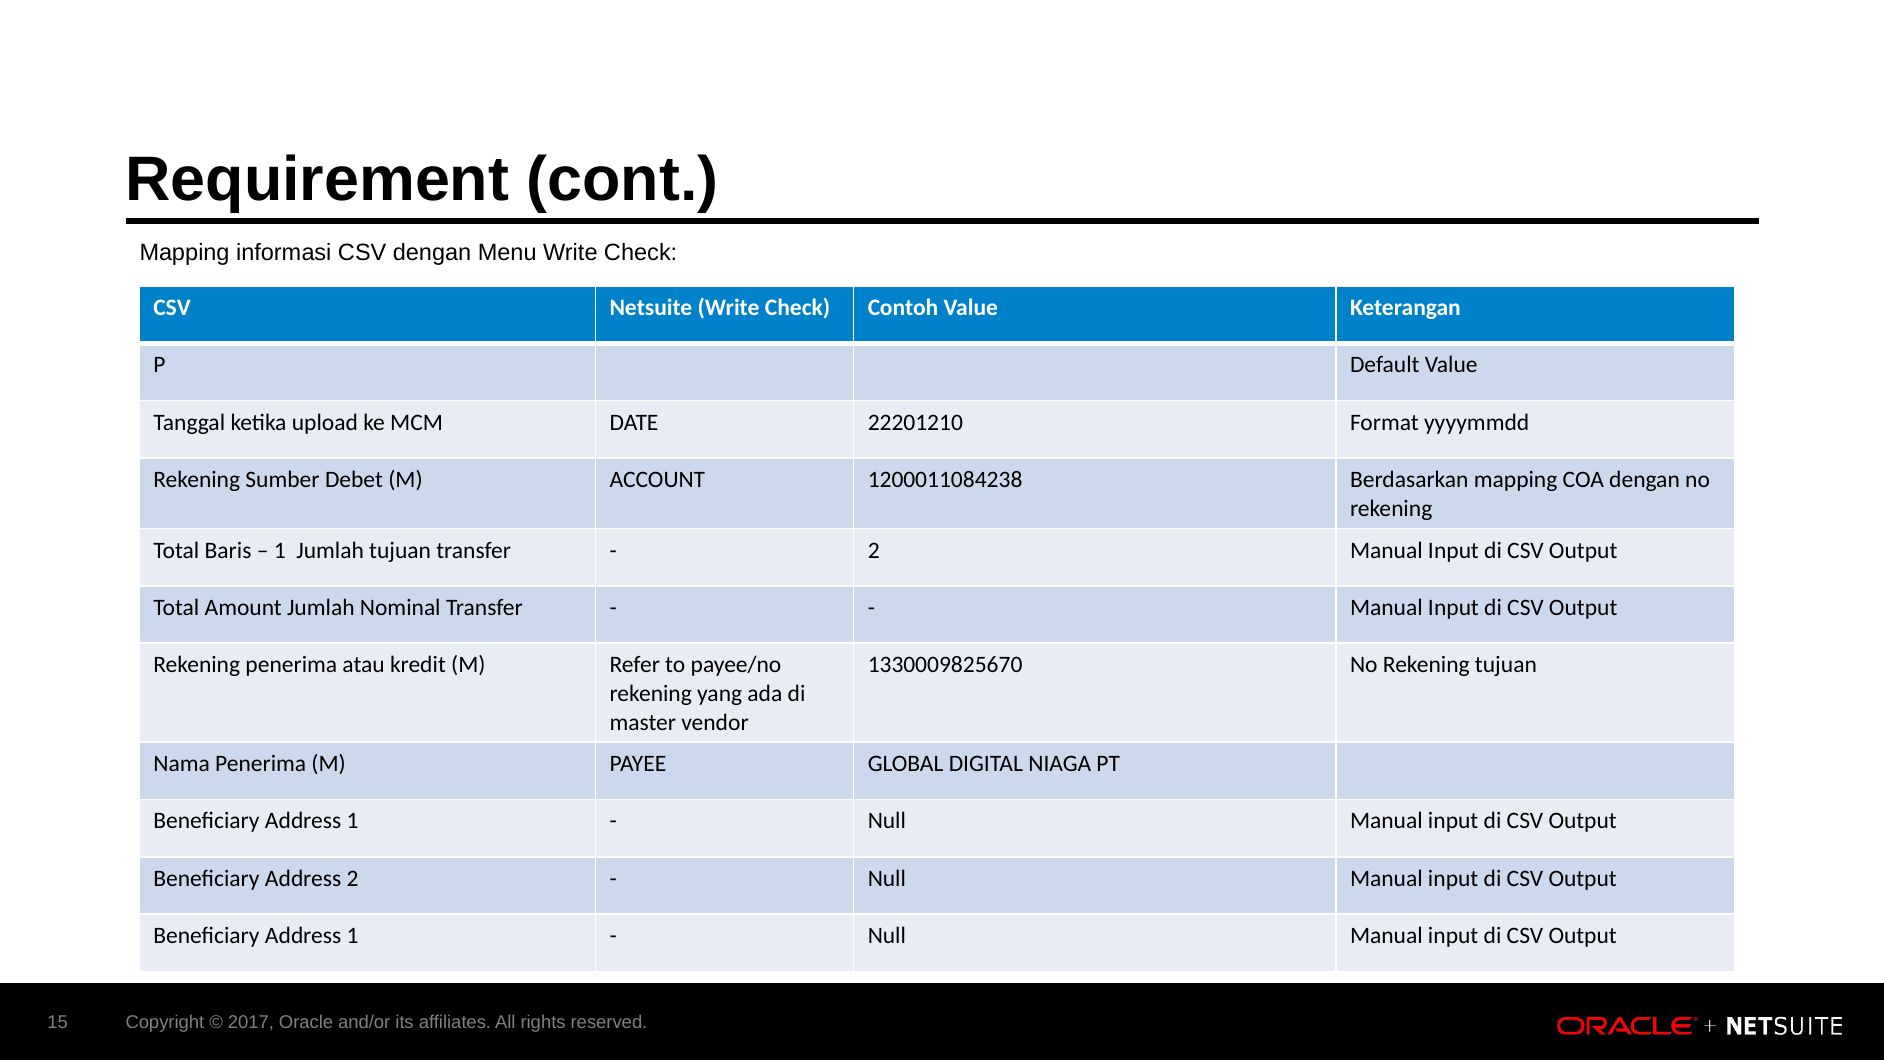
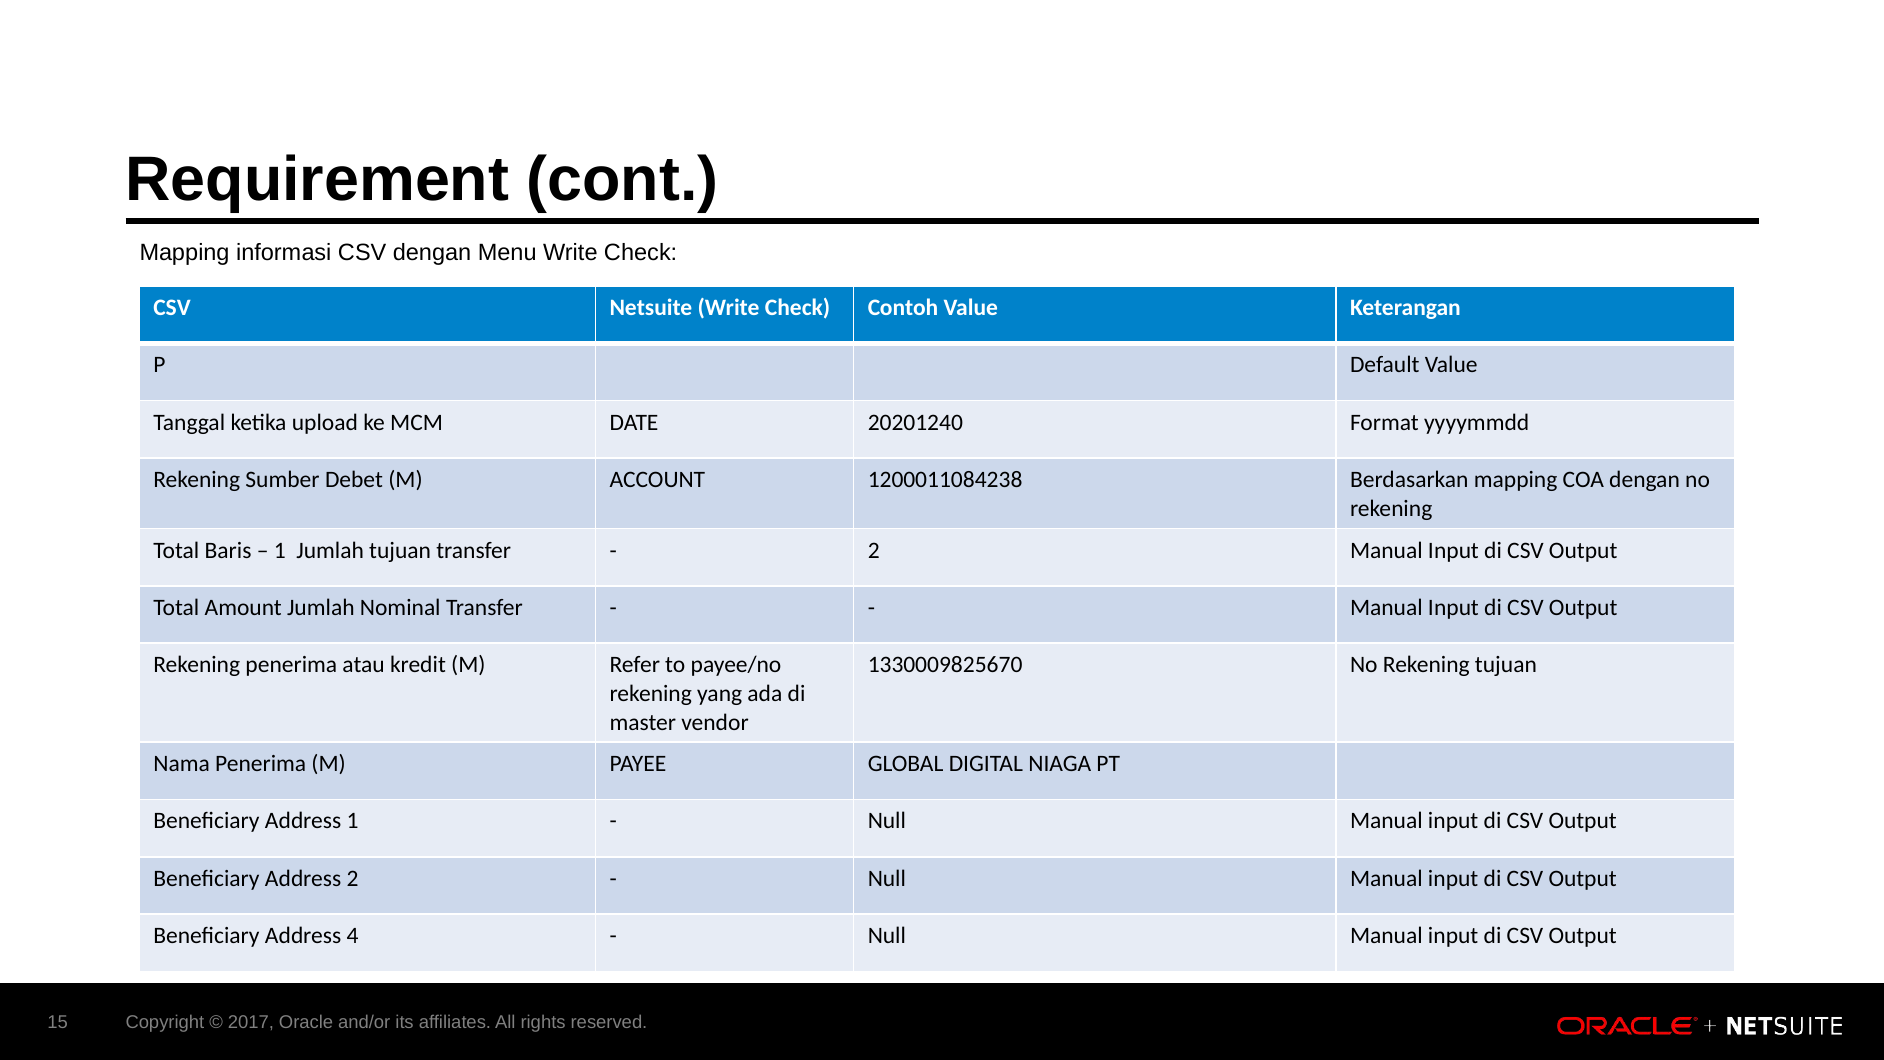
22201210: 22201210 -> 20201240
1 at (352, 936): 1 -> 4
